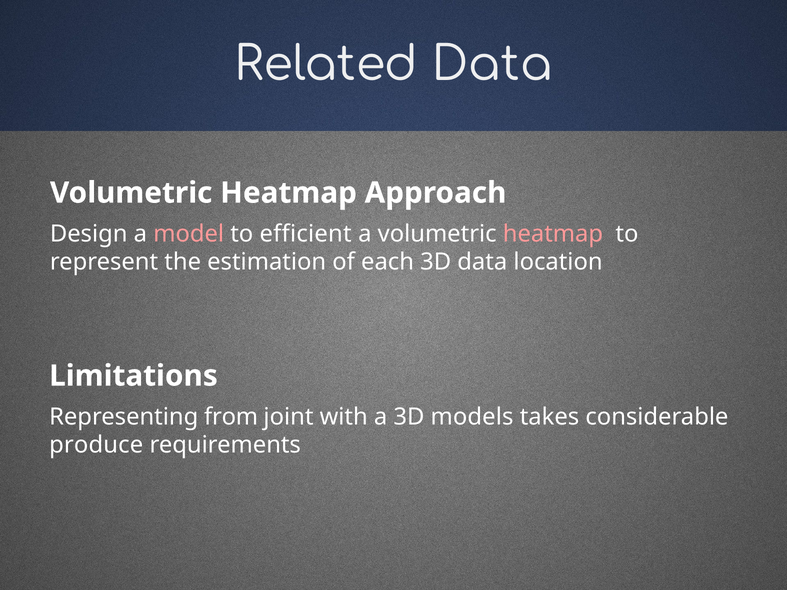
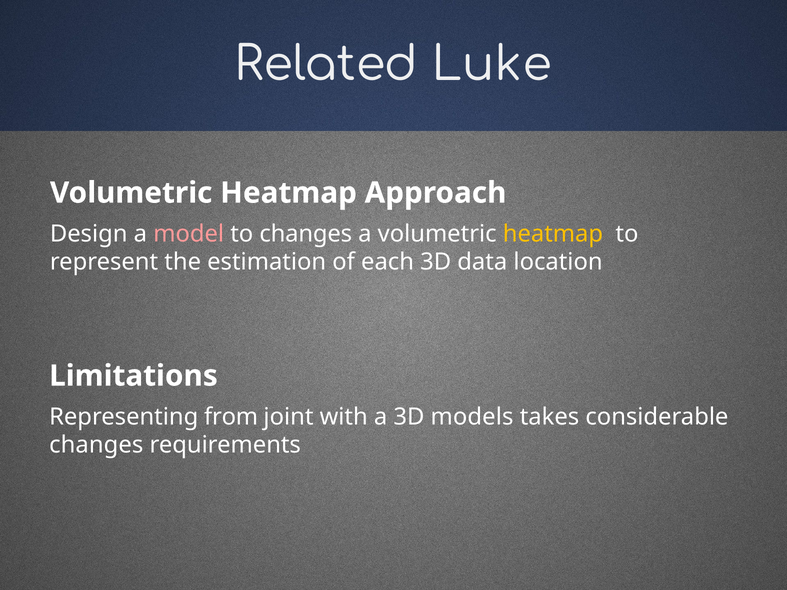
Related Data: Data -> Luke
to efficient: efficient -> changes
heatmap at (553, 234) colour: pink -> yellow
produce at (96, 445): produce -> changes
